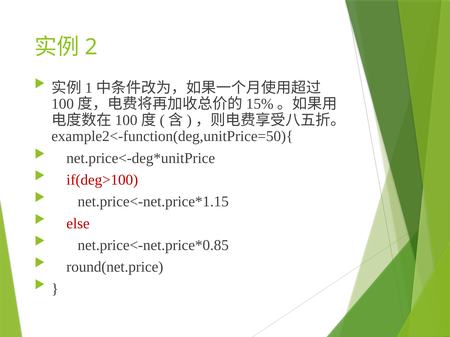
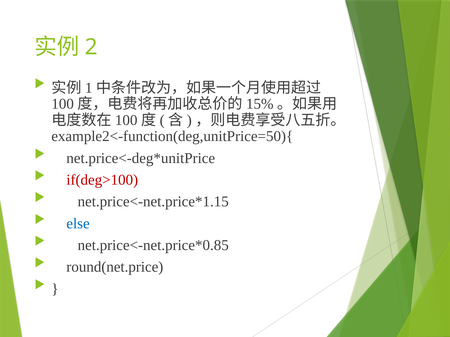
else colour: red -> blue
